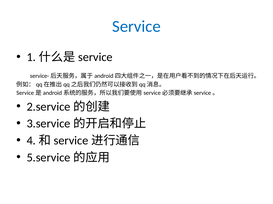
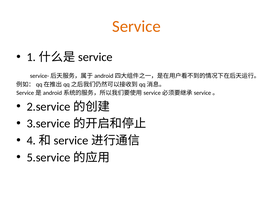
Service colour: blue -> orange
